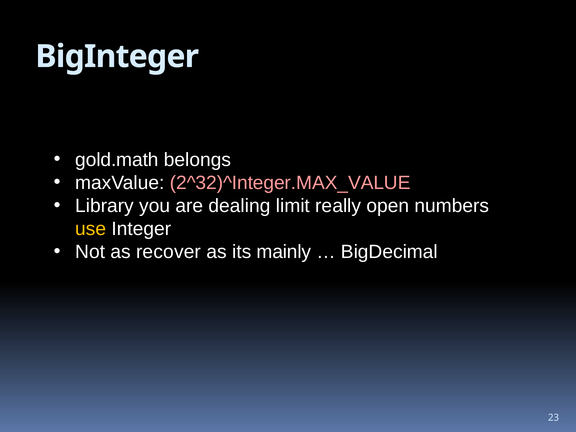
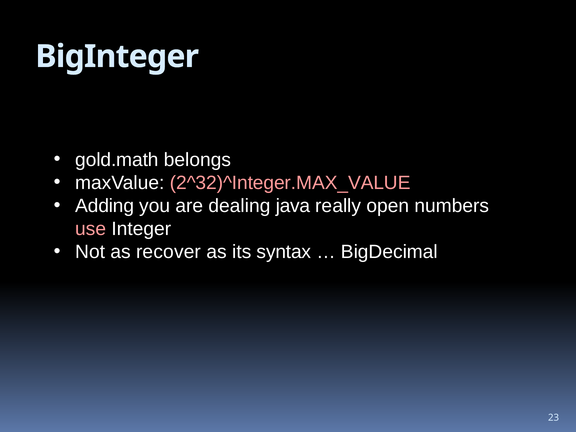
Library: Library -> Adding
limit: limit -> java
use colour: yellow -> pink
mainly: mainly -> syntax
